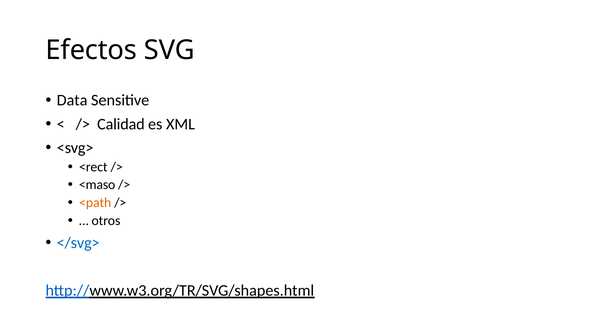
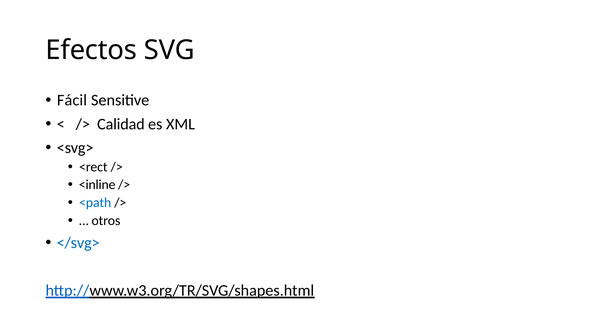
Data: Data -> Fácil
<maso: <maso -> <inline
<path colour: orange -> blue
